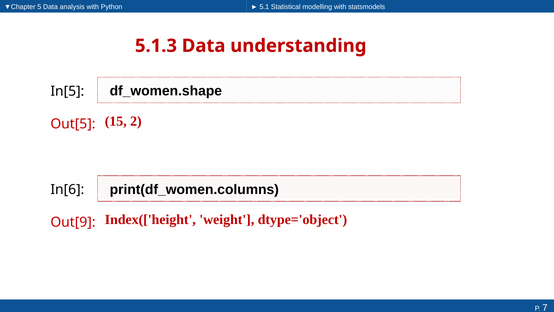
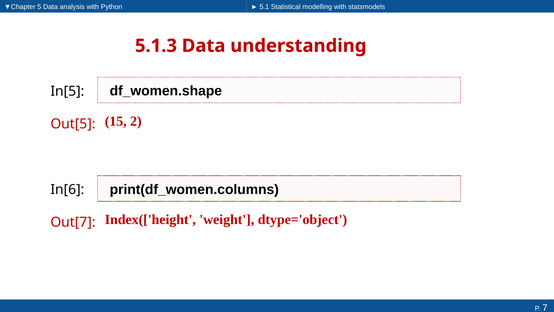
Out[9: Out[9 -> Out[7
